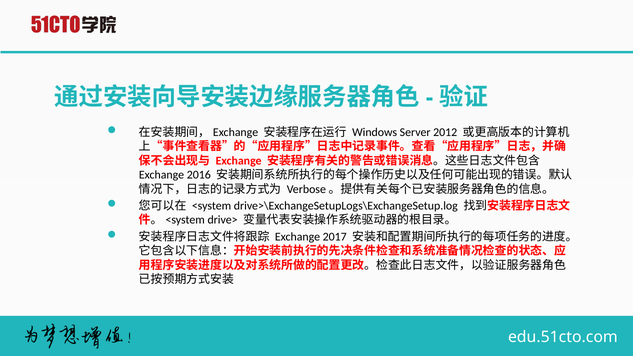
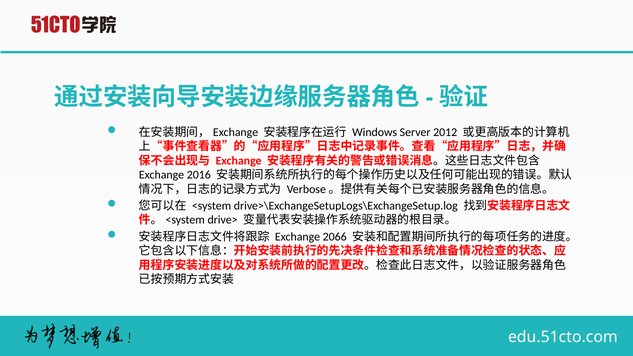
2017: 2017 -> 2066
